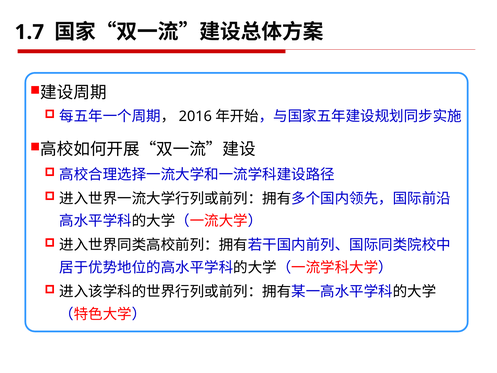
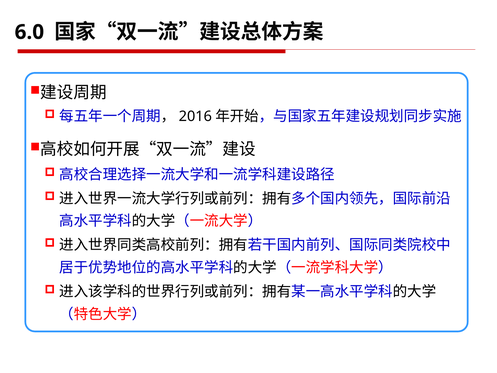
1.7: 1.7 -> 6.0
